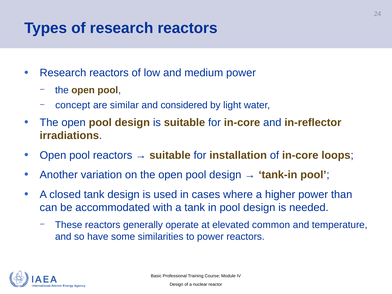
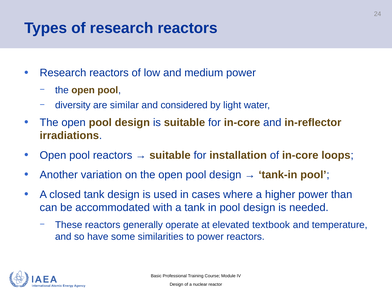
concept: concept -> diversity
common: common -> textbook
